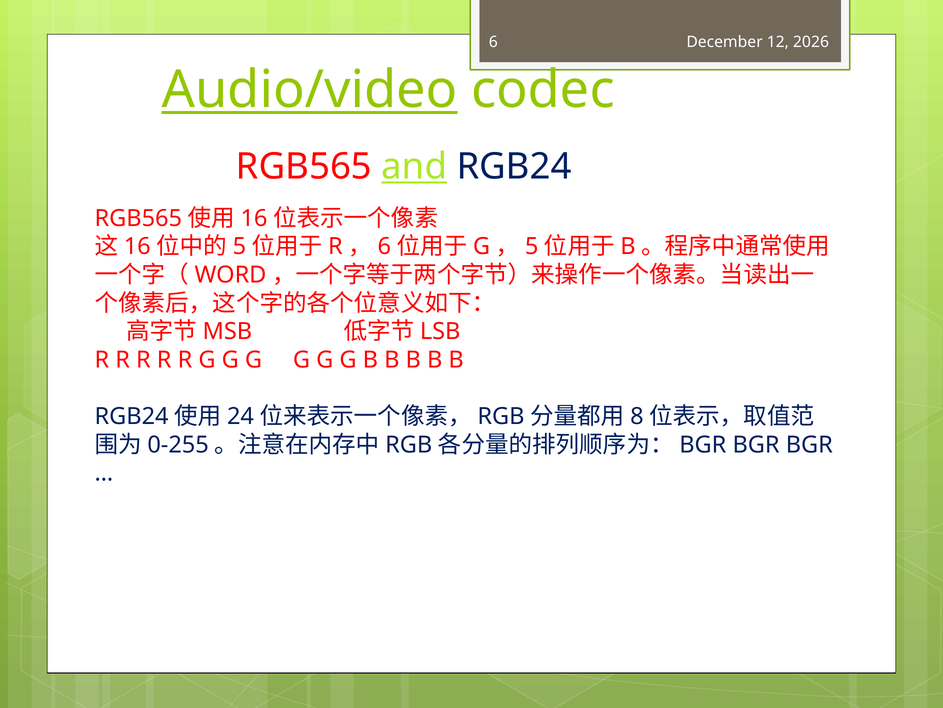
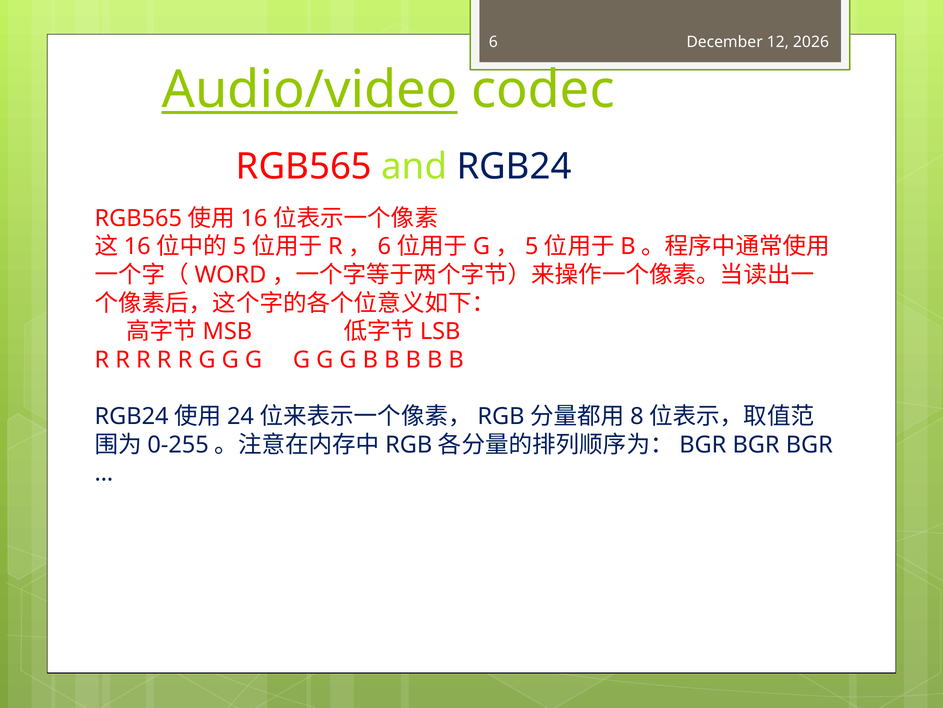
and underline: present -> none
